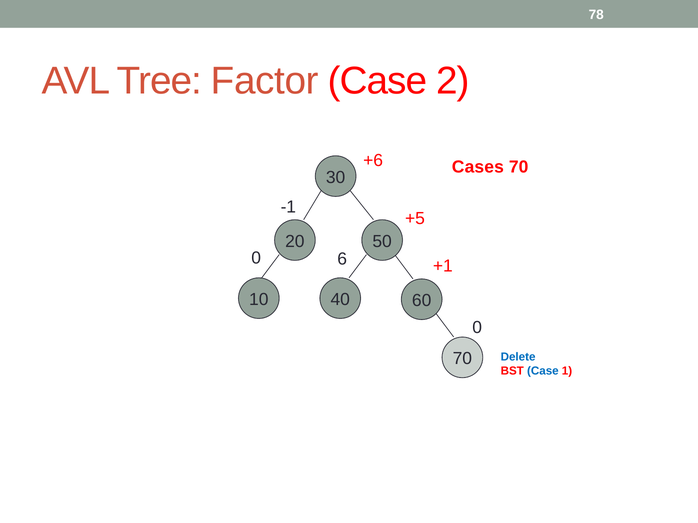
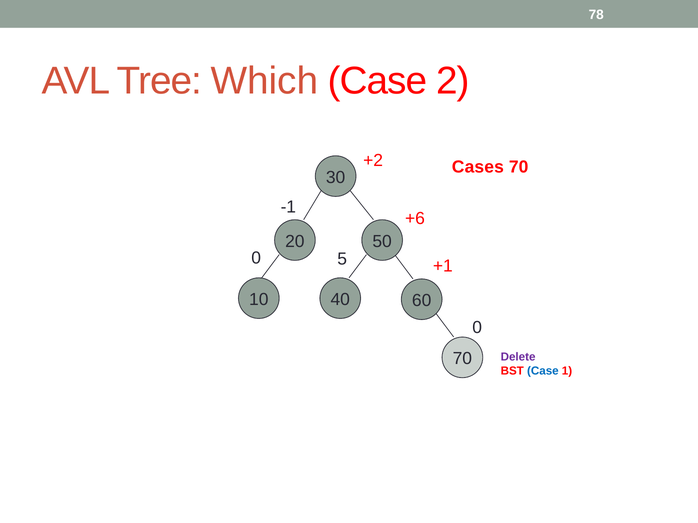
Factor: Factor -> Which
+6: +6 -> +2
+5: +5 -> +6
6: 6 -> 5
Delete colour: blue -> purple
